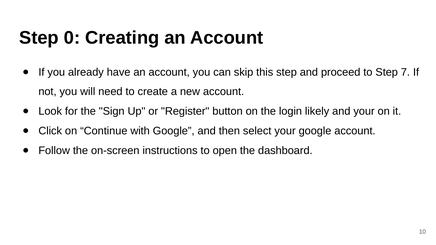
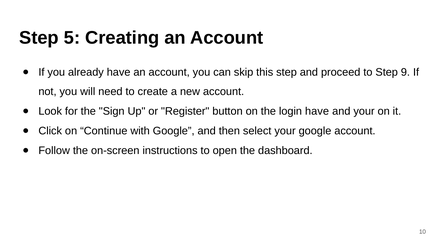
0: 0 -> 5
7: 7 -> 9
login likely: likely -> have
